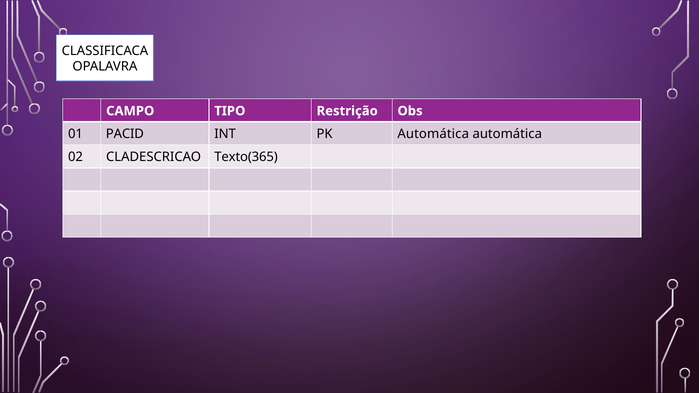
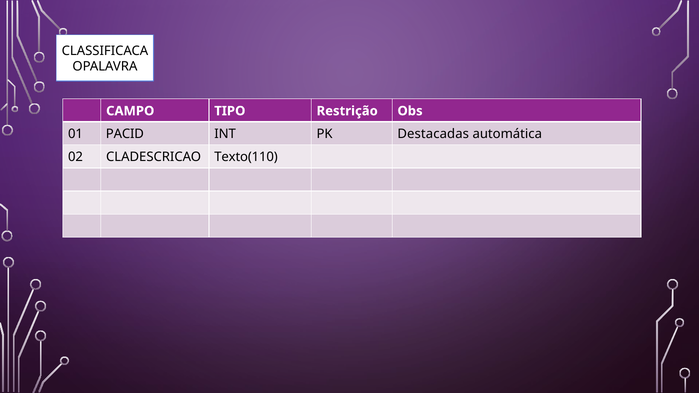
PK Automática: Automática -> Destacadas
Texto(365: Texto(365 -> Texto(110
